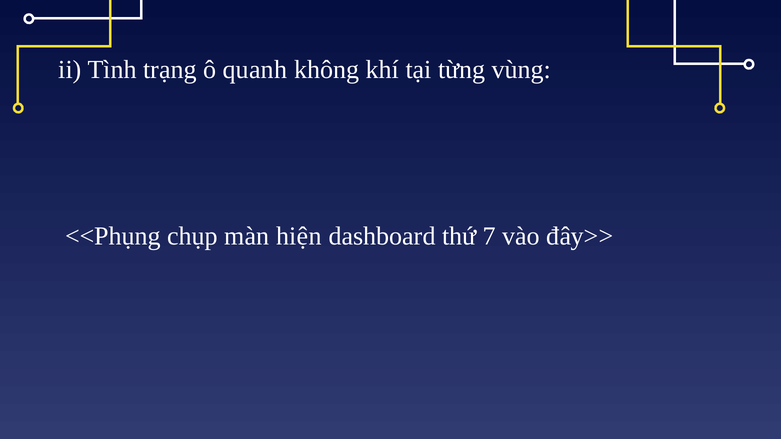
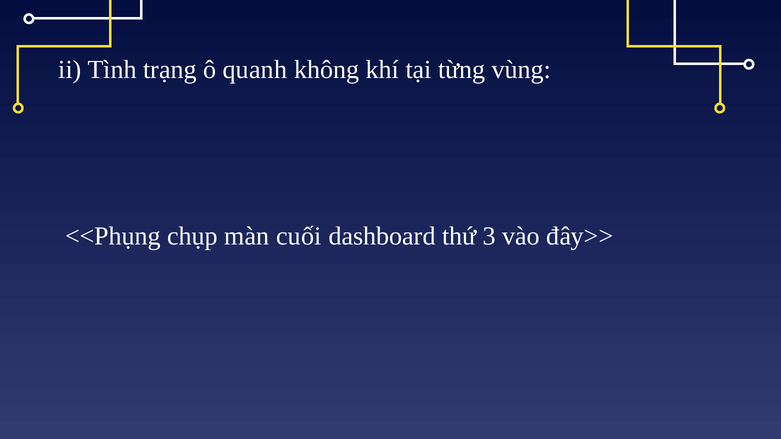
hiện: hiện -> cuối
7: 7 -> 3
